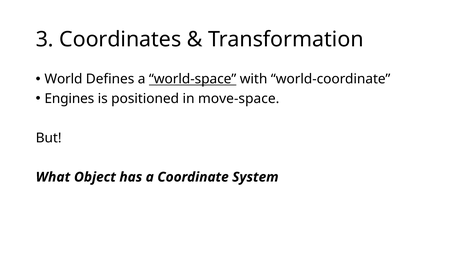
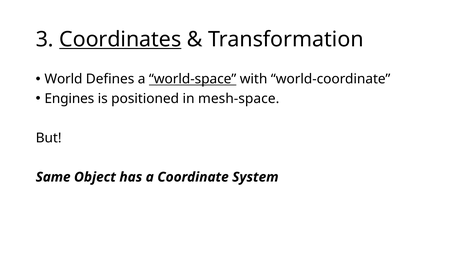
Coordinates underline: none -> present
move-space: move-space -> mesh-space
What: What -> Same
